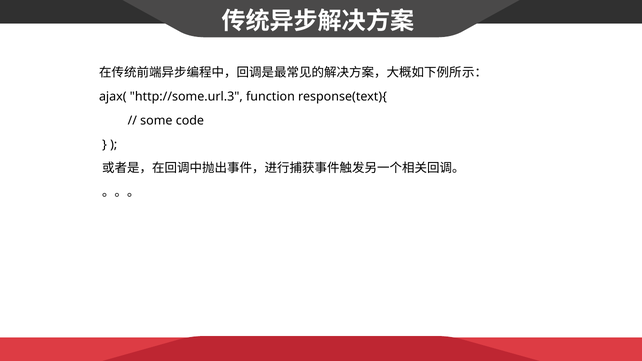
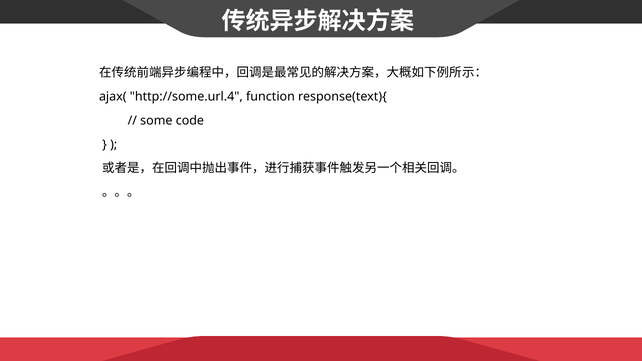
http://some.url.3: http://some.url.3 -> http://some.url.4
